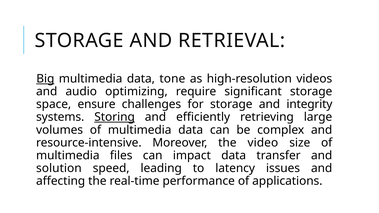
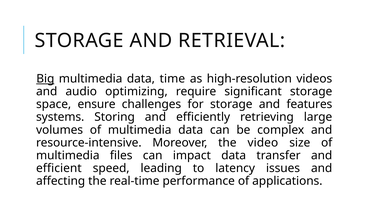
tone: tone -> time
integrity: integrity -> features
Storing underline: present -> none
solution: solution -> efficient
